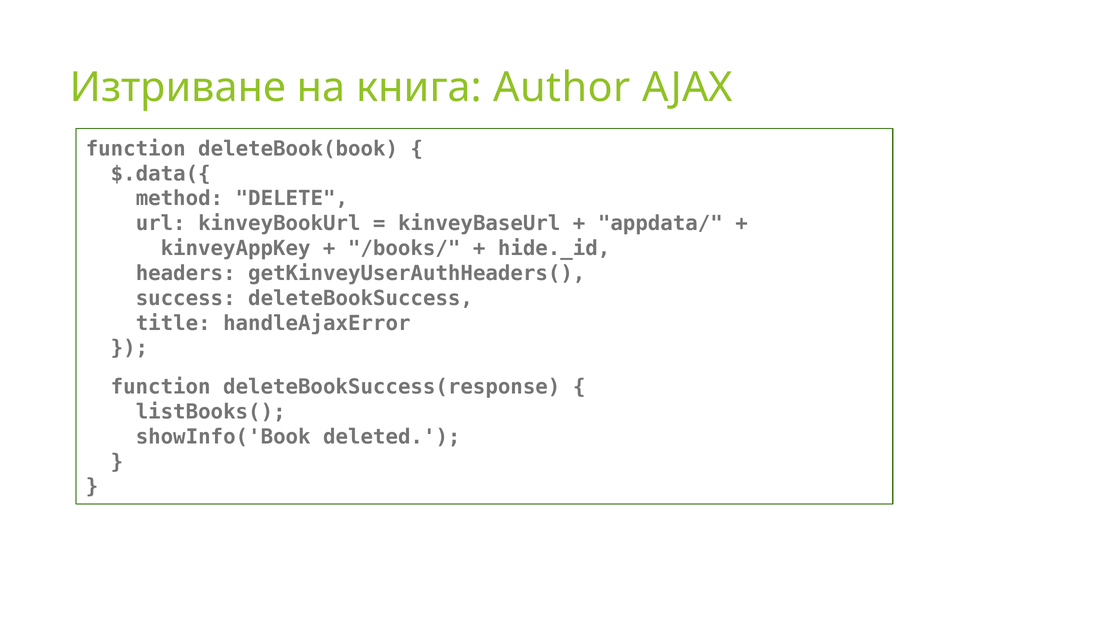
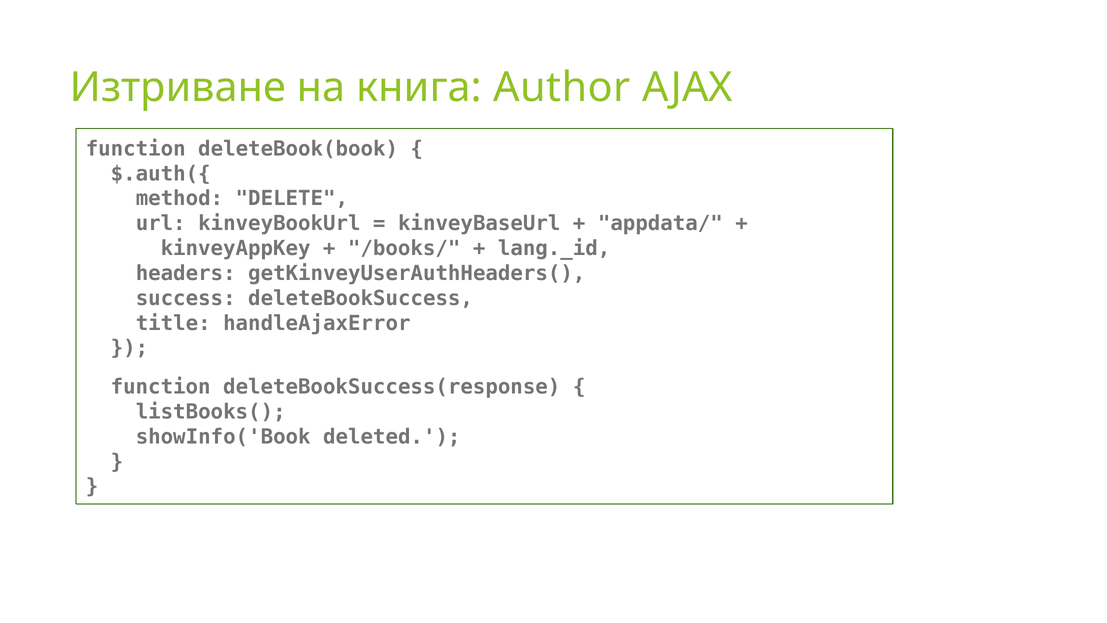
$.data({: $.data({ -> $.auth({
hide._id: hide._id -> lang._id
